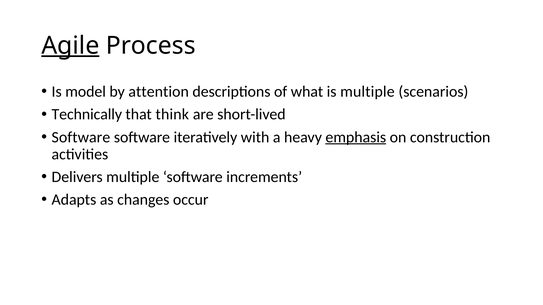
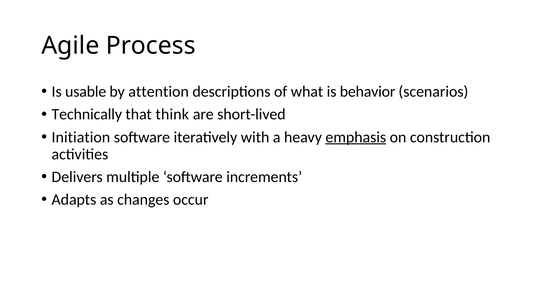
Agile underline: present -> none
model: model -> usable
is multiple: multiple -> behavior
Software at (81, 137): Software -> Initiation
